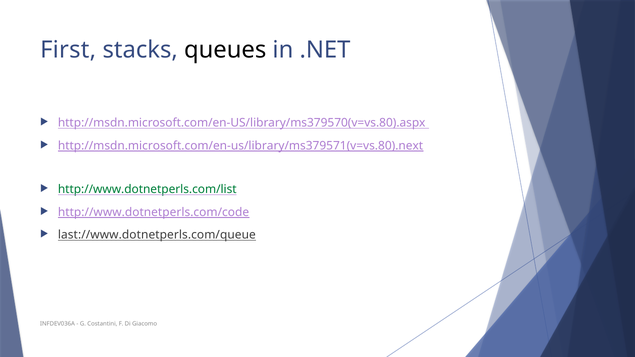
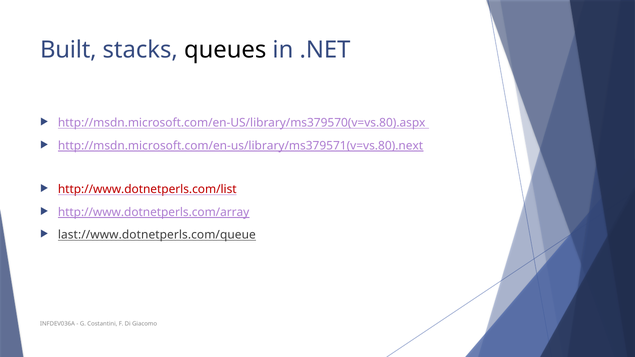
First: First -> Built
http://www.dotnetperls.com/list colour: green -> red
http://www.dotnetperls.com/code: http://www.dotnetperls.com/code -> http://www.dotnetperls.com/array
